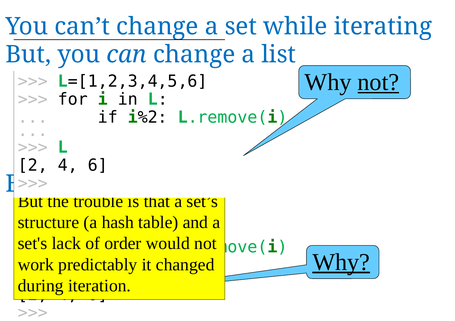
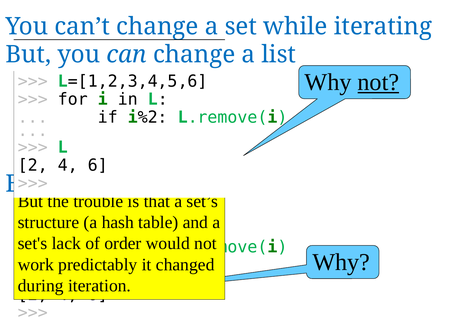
Why at (341, 262) underline: present -> none
